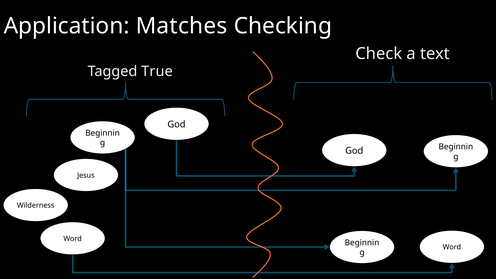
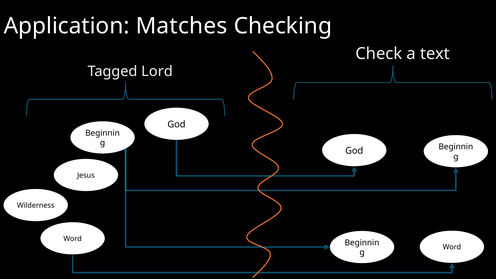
True: True -> Lord
